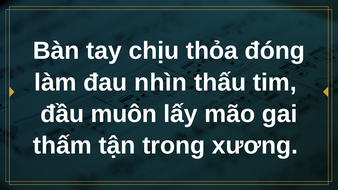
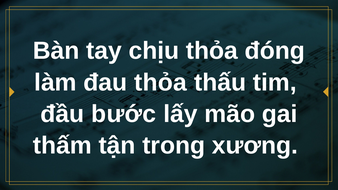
đau nhìn: nhìn -> thỏa
muôn: muôn -> bước
